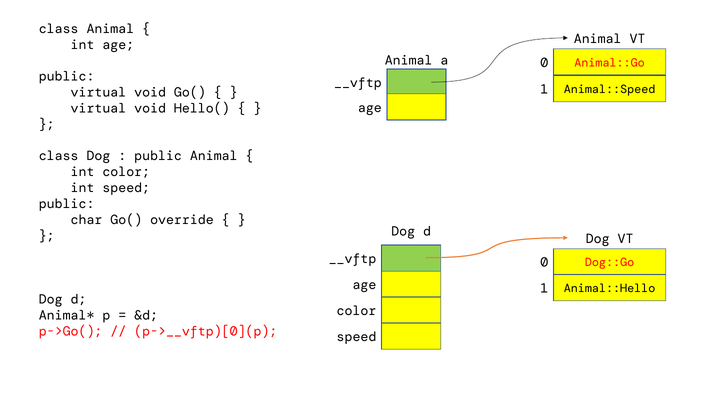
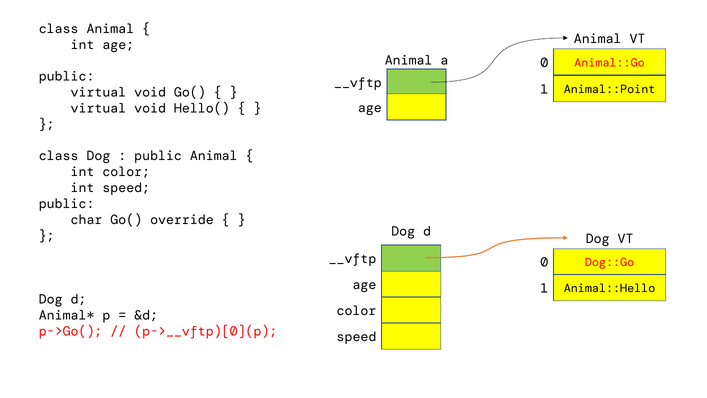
Animal::Speed: Animal::Speed -> Animal::Point
